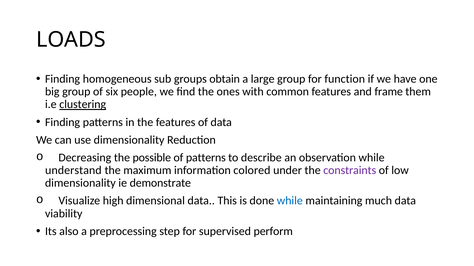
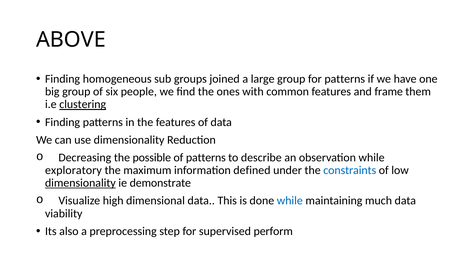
LOADS: LOADS -> ABOVE
obtain: obtain -> joined
for function: function -> patterns
understand: understand -> exploratory
colored: colored -> defined
constraints colour: purple -> blue
dimensionality at (80, 183) underline: none -> present
